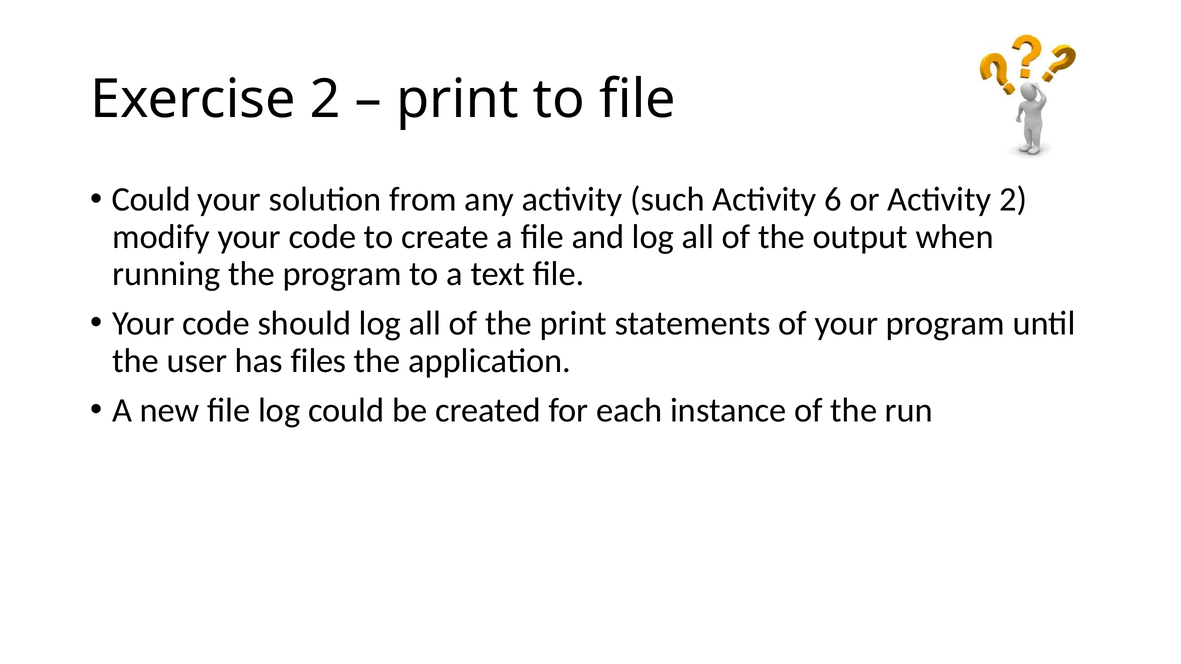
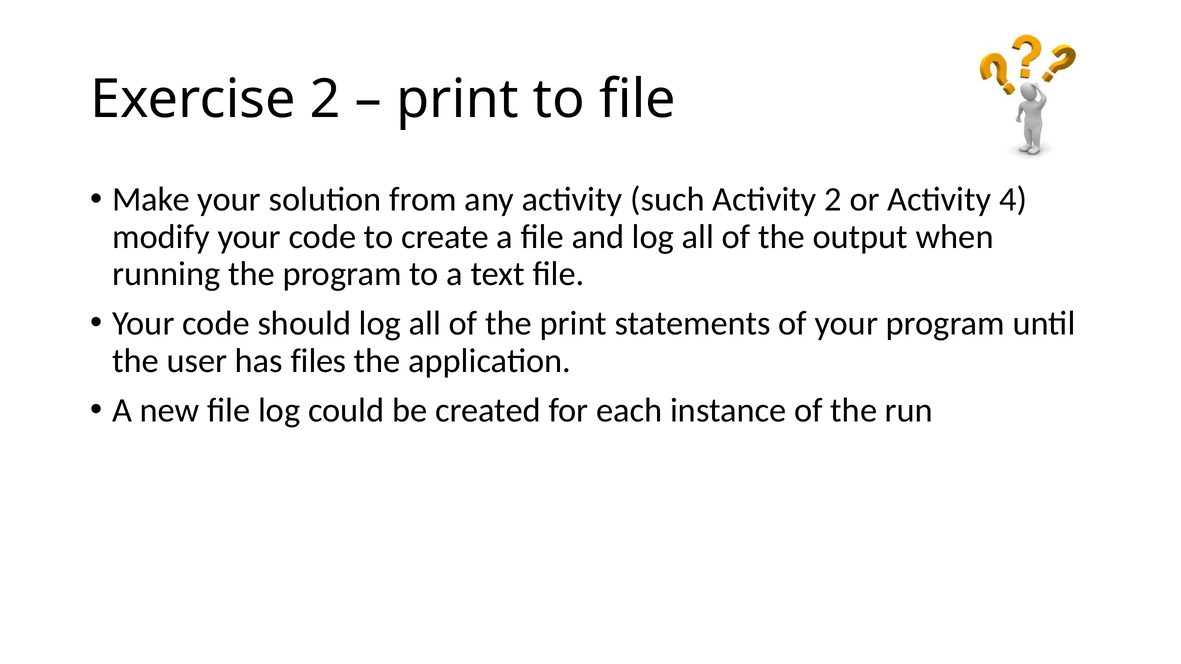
Could at (151, 200): Could -> Make
Activity 6: 6 -> 2
Activity 2: 2 -> 4
